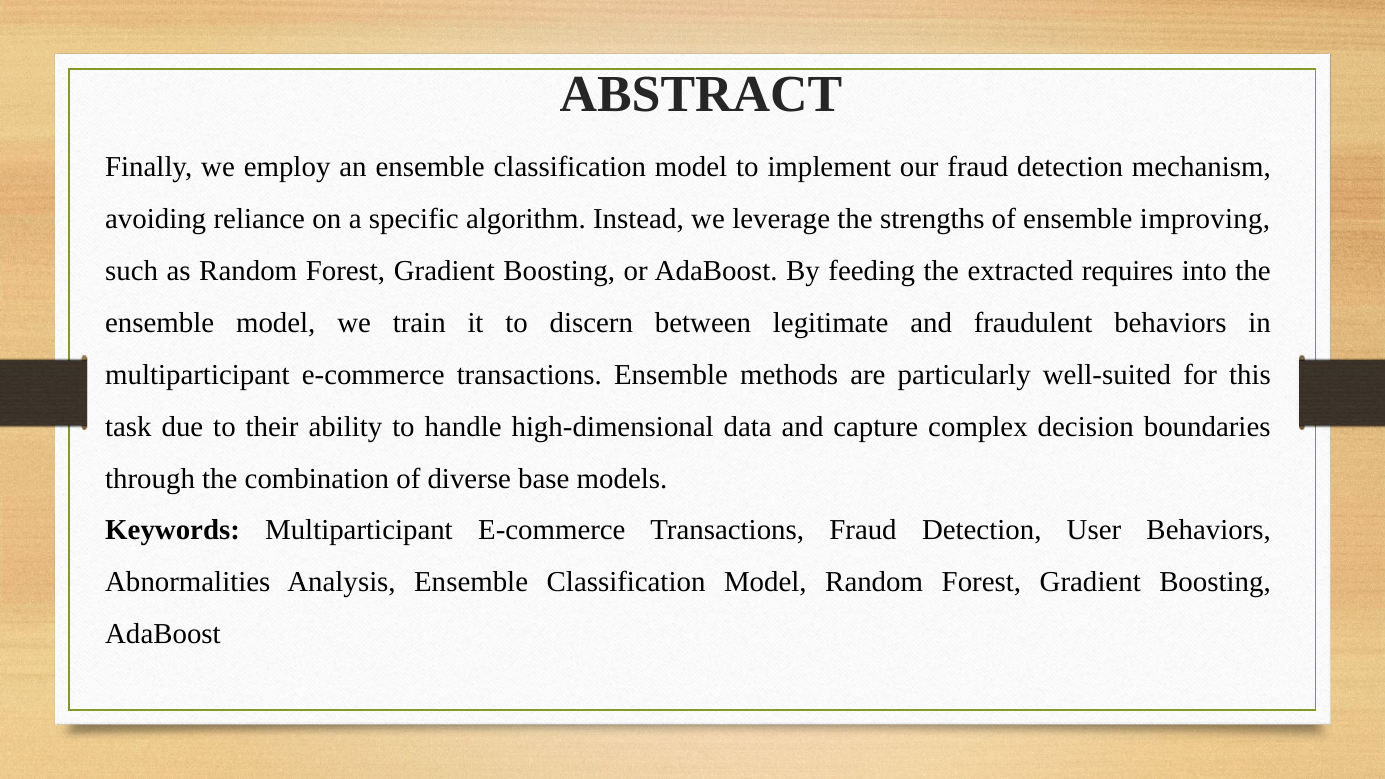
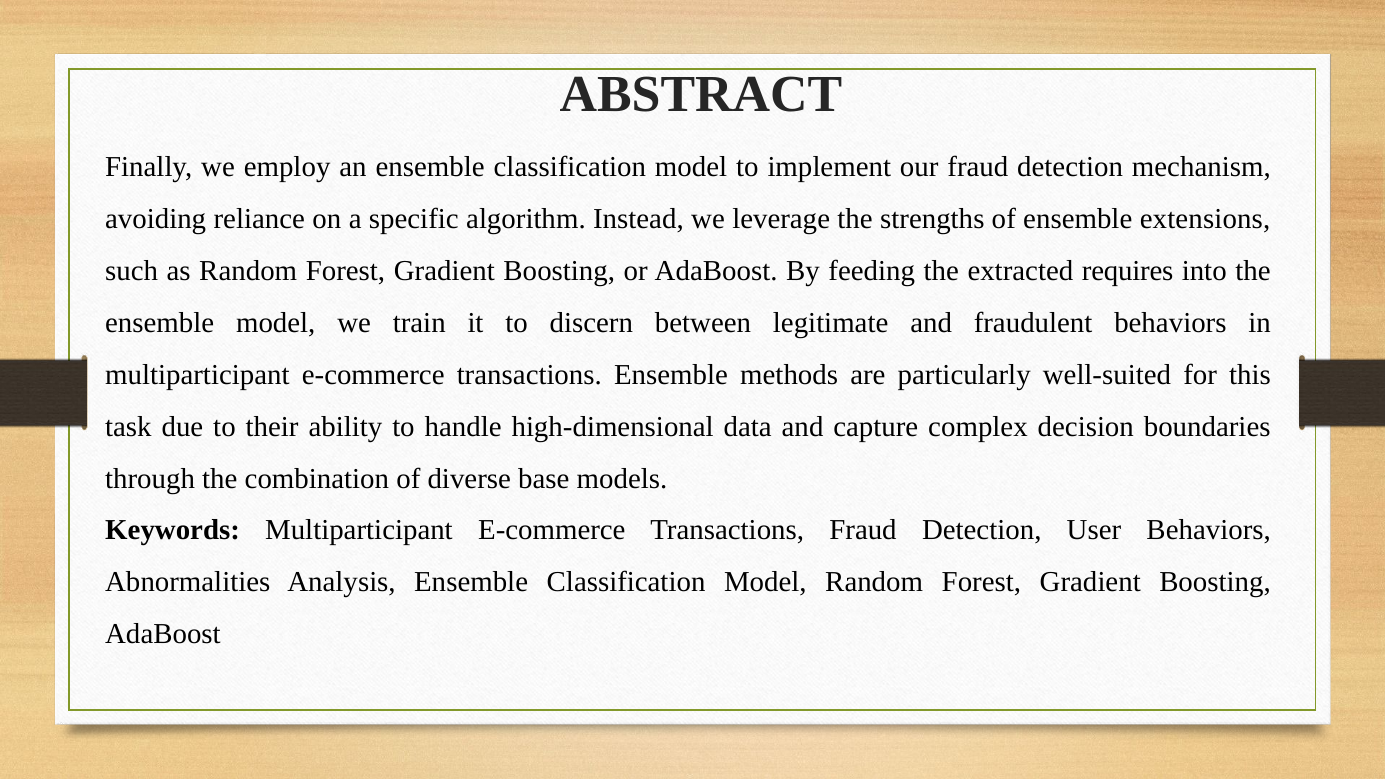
improving: improving -> extensions
